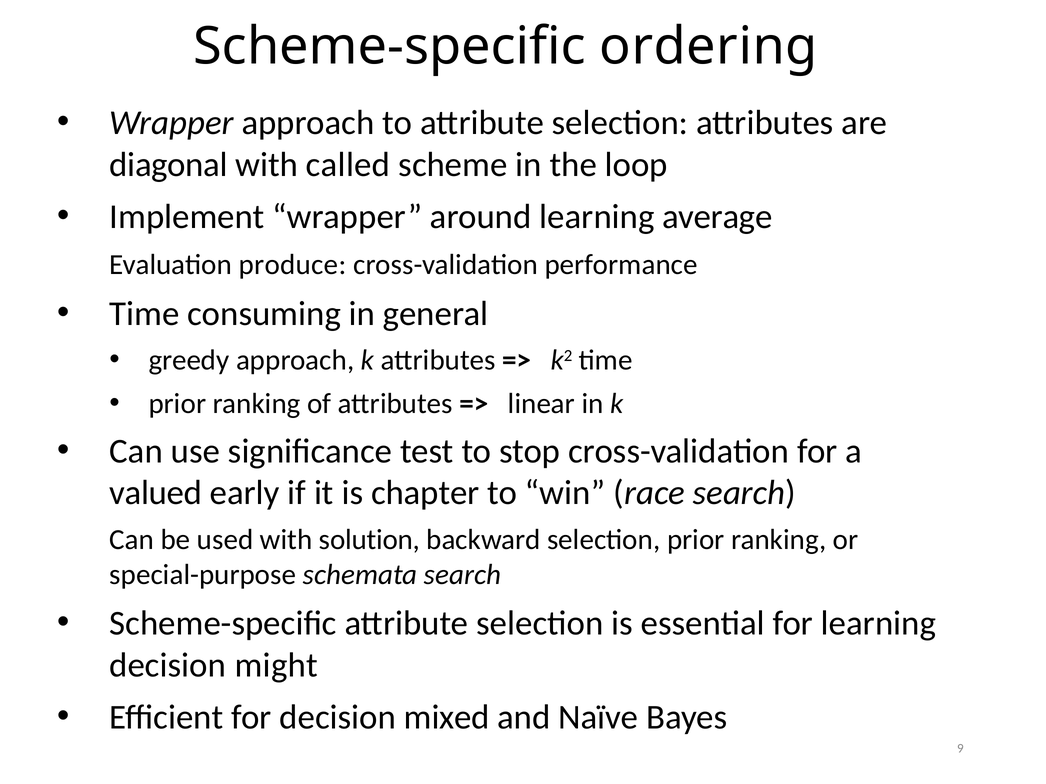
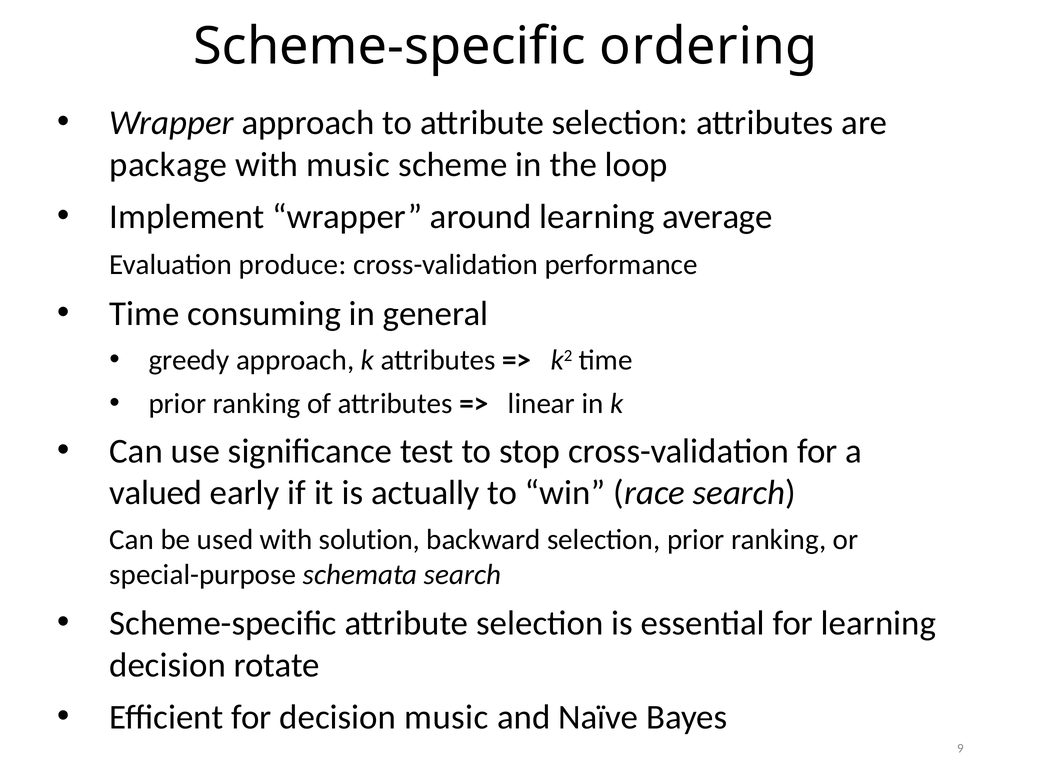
diagonal: diagonal -> package
with called: called -> music
chapter: chapter -> actually
might: might -> rotate
decision mixed: mixed -> music
